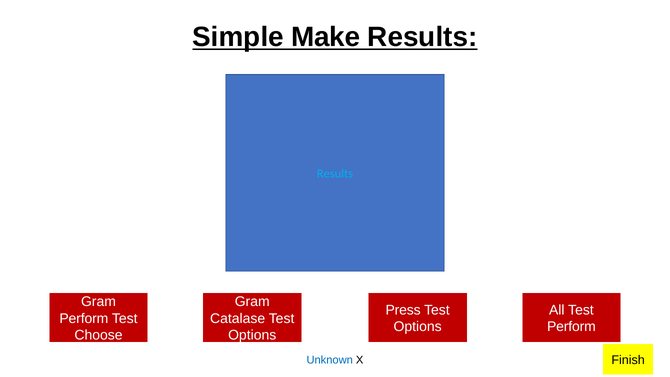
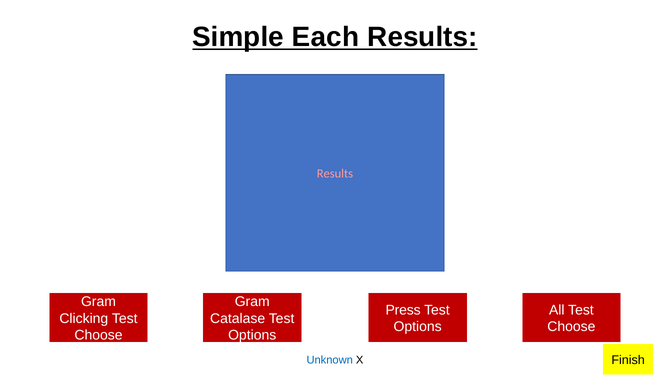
Make: Make -> Each
Results at (335, 174) colour: light blue -> pink
Perform at (84, 318): Perform -> Clicking
Perform at (571, 327): Perform -> Choose
